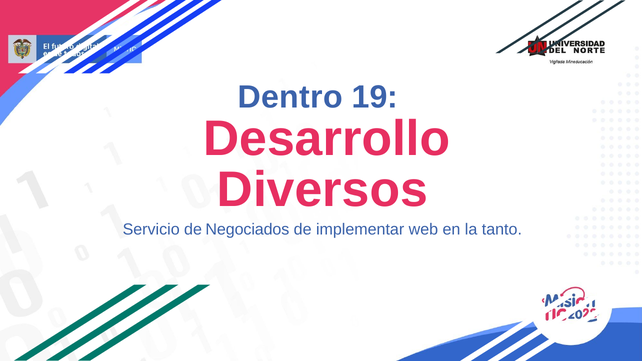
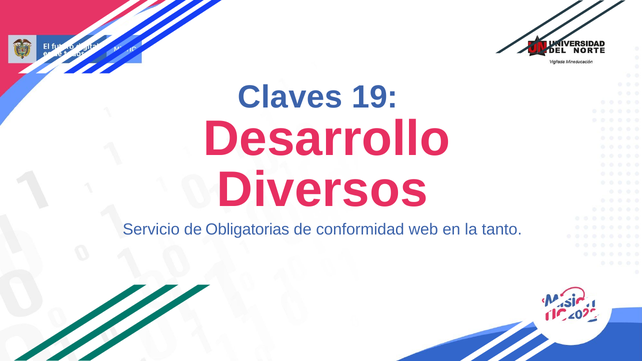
Dentro: Dentro -> Claves
Negociados: Negociados -> Obligatorias
implementar: implementar -> conformidad
